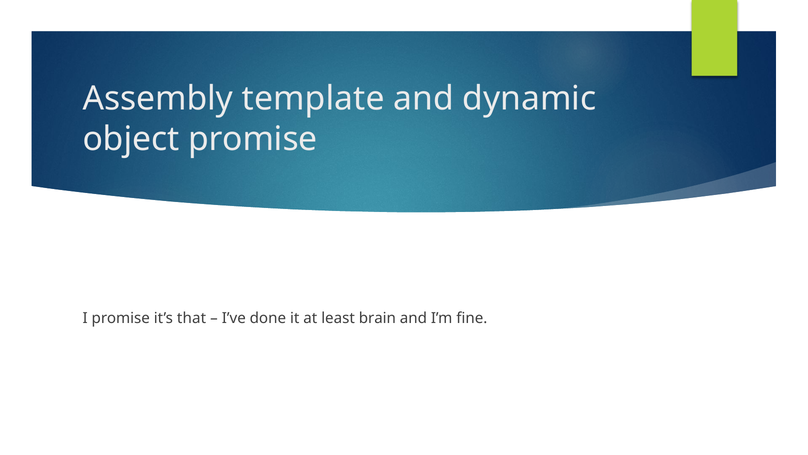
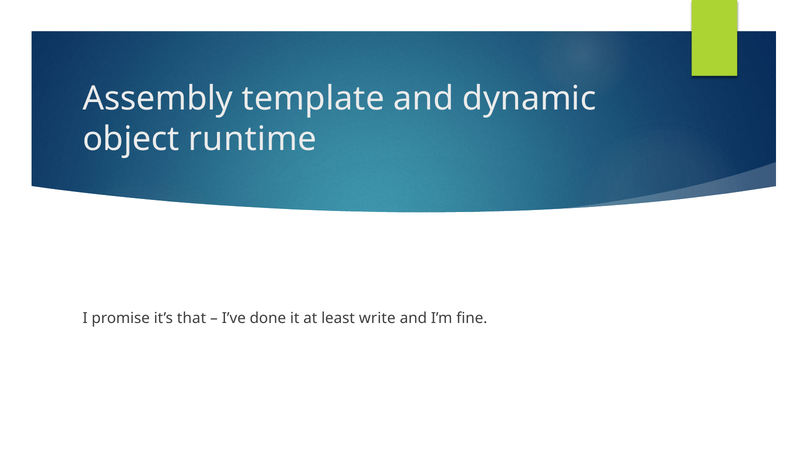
object promise: promise -> runtime
brain: brain -> write
